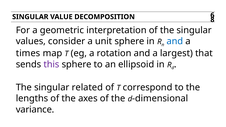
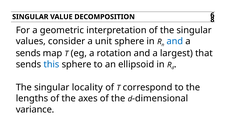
times at (28, 53): times -> sends
this colour: purple -> blue
related: related -> locality
